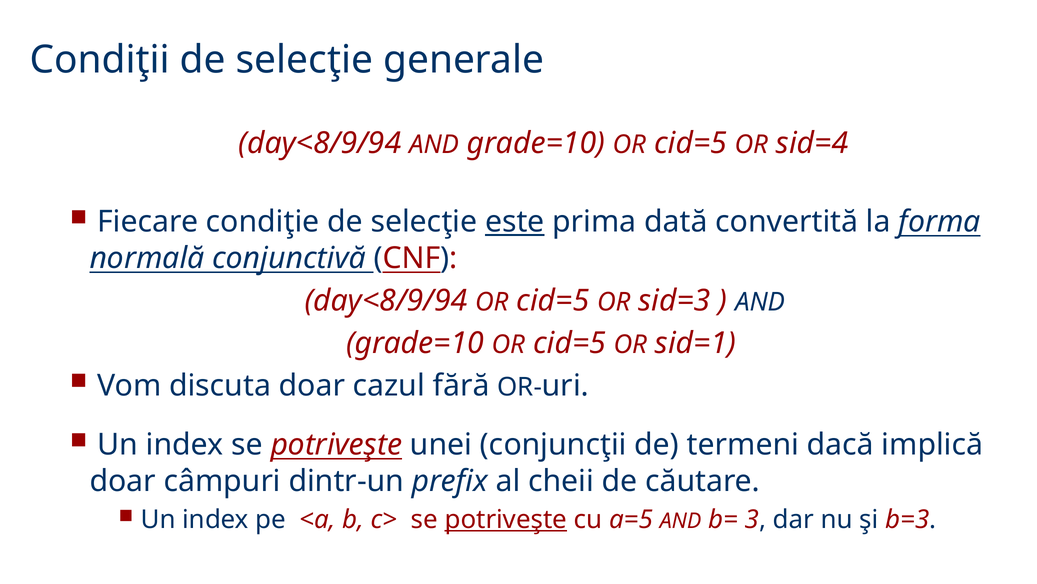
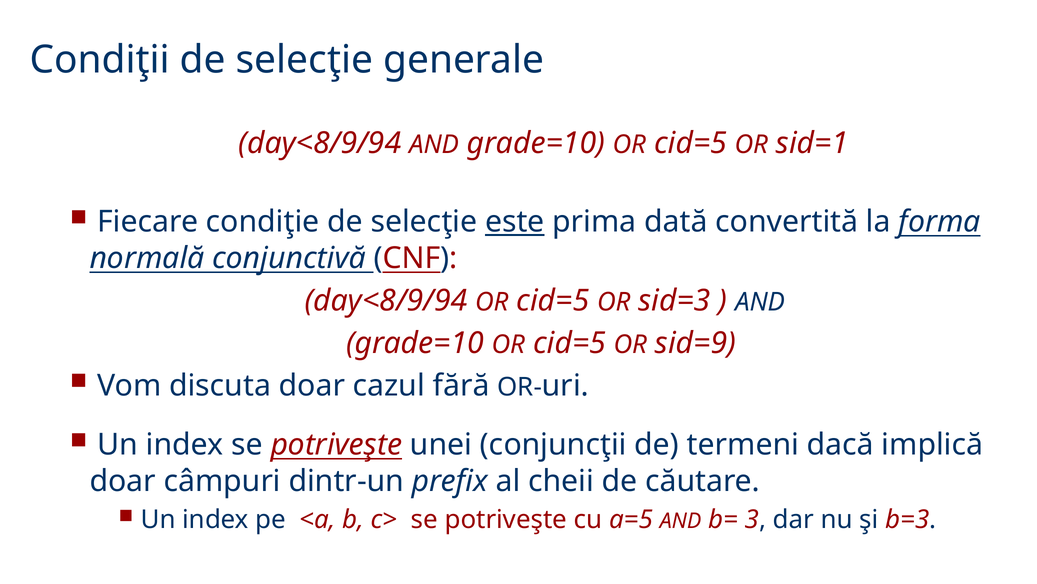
sid=4: sid=4 -> sid=1
sid=1: sid=1 -> sid=9
potriveşte at (506, 519) underline: present -> none
